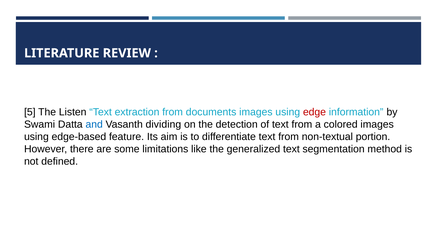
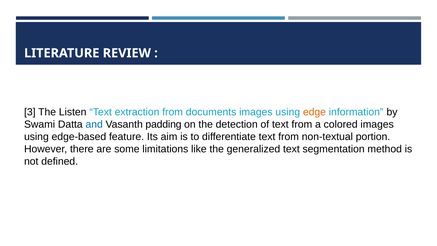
5: 5 -> 3
edge colour: red -> orange
dividing: dividing -> padding
